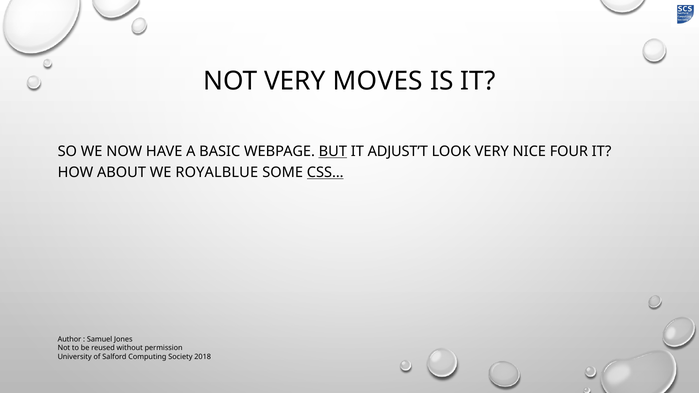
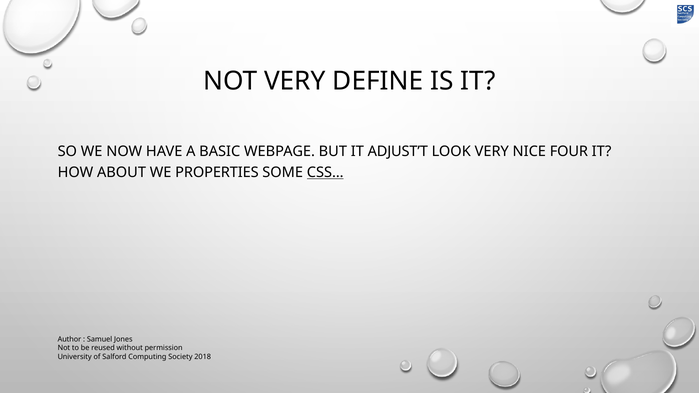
MOVES: MOVES -> DEFINE
BUT underline: present -> none
ROYALBLUE: ROYALBLUE -> PROPERTIES
